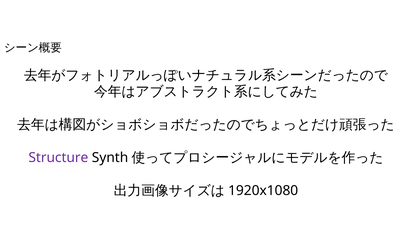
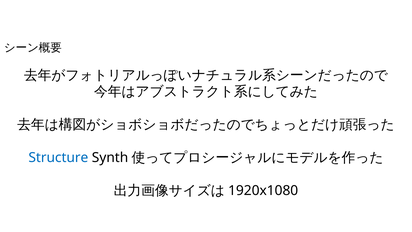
Structure colour: purple -> blue
